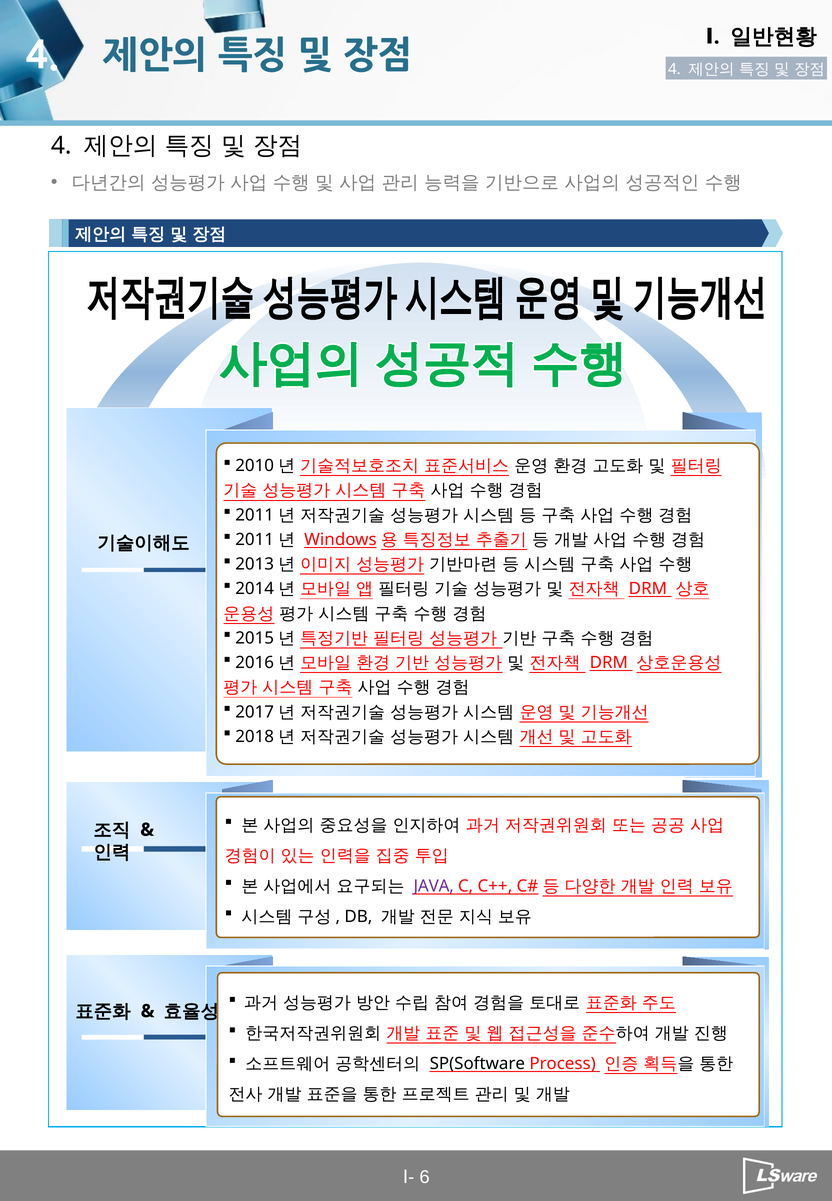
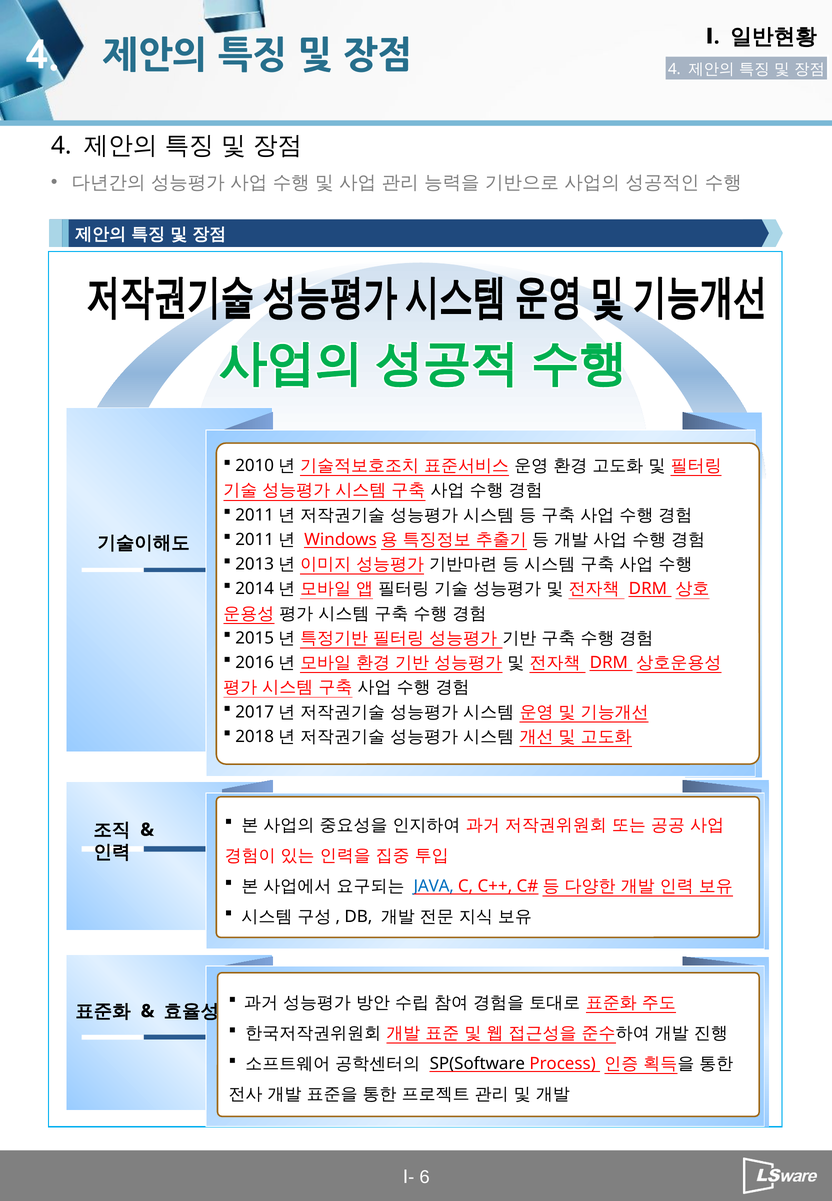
JAVA colour: purple -> blue
